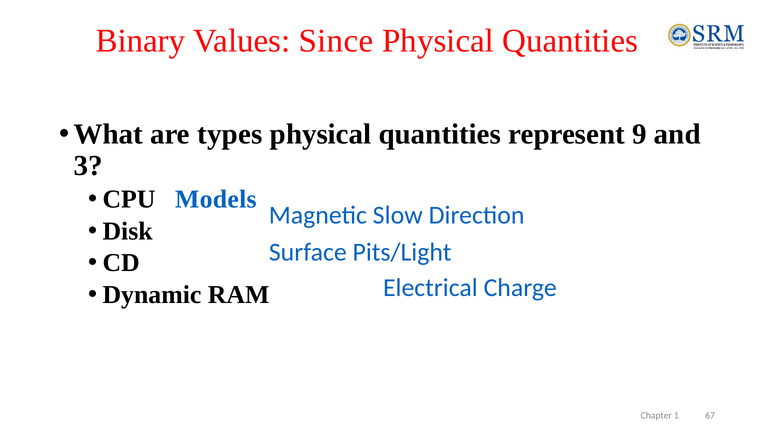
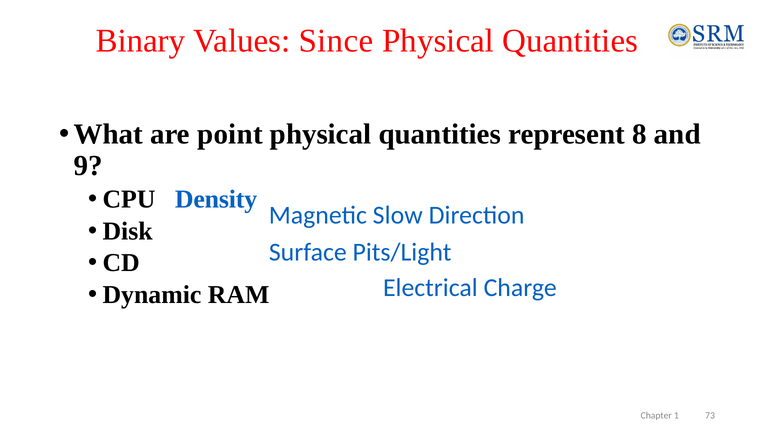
types: types -> point
9: 9 -> 8
3: 3 -> 9
Models: Models -> Density
67: 67 -> 73
